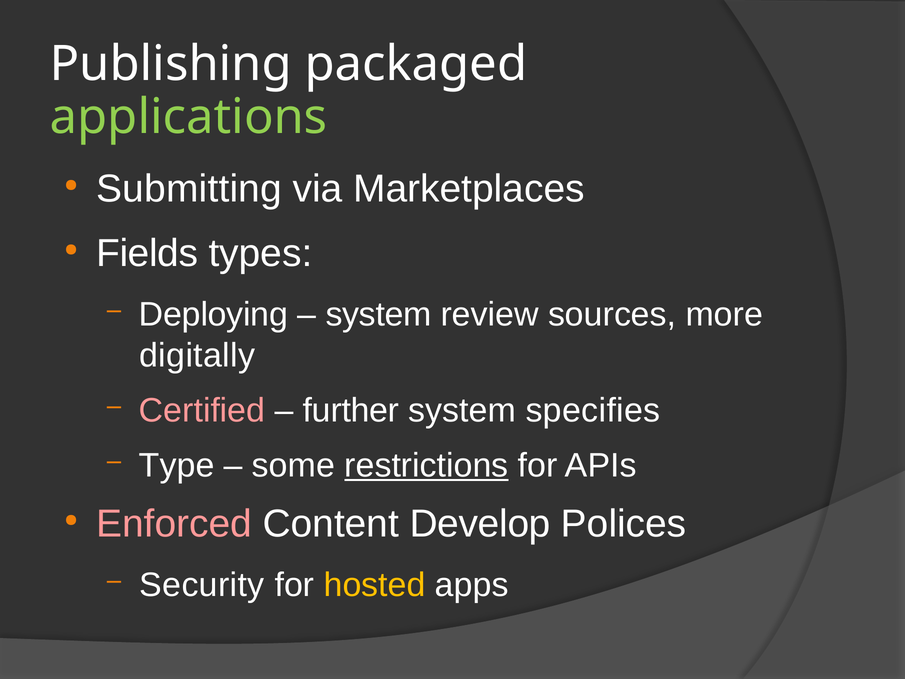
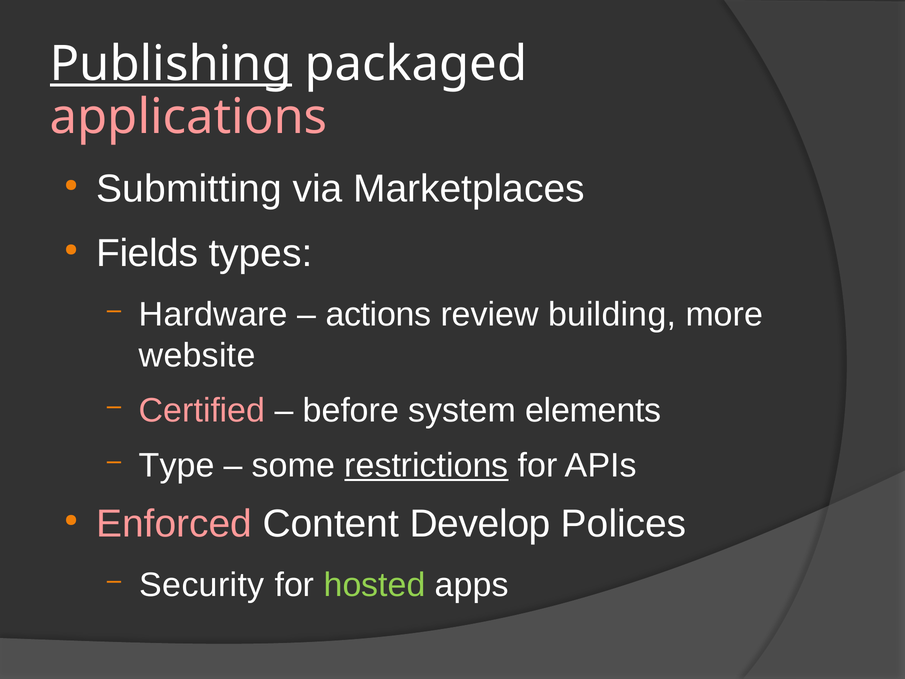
Publishing underline: none -> present
applications colour: light green -> pink
Deploying: Deploying -> Hardware
system at (378, 314): system -> actions
sources: sources -> building
digitally: digitally -> website
further: further -> before
specifies: specifies -> elements
hosted colour: yellow -> light green
